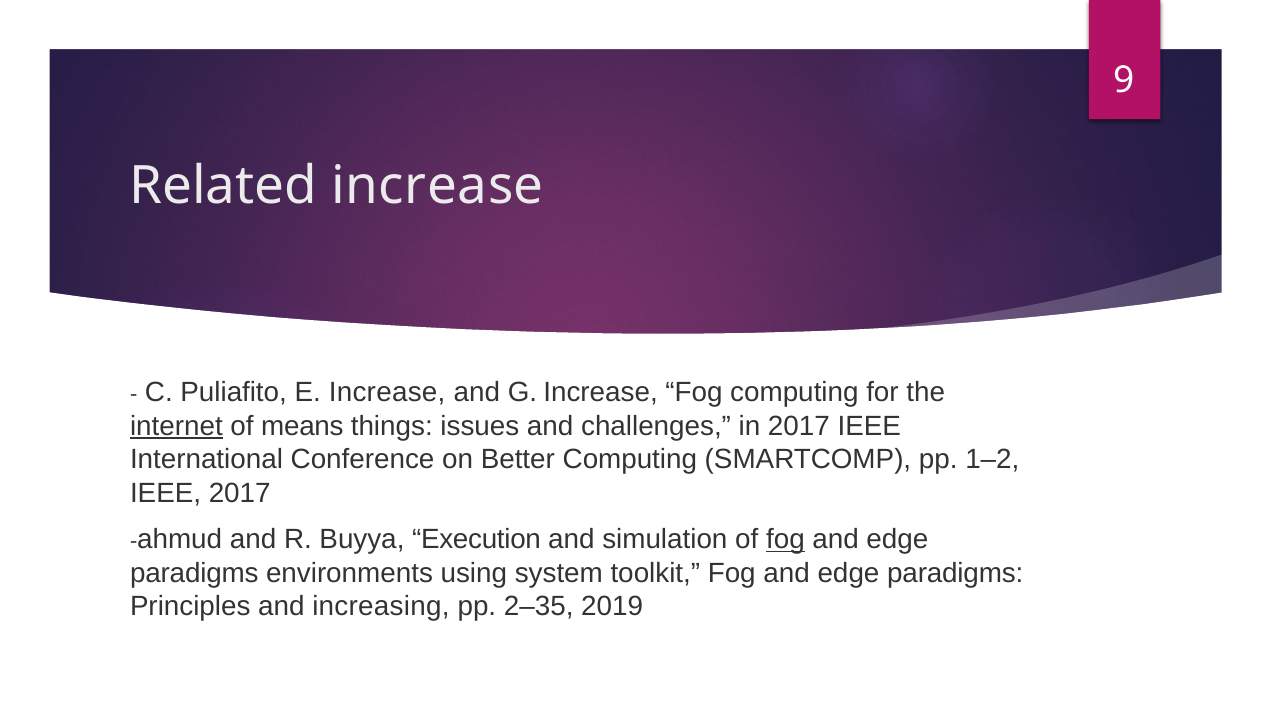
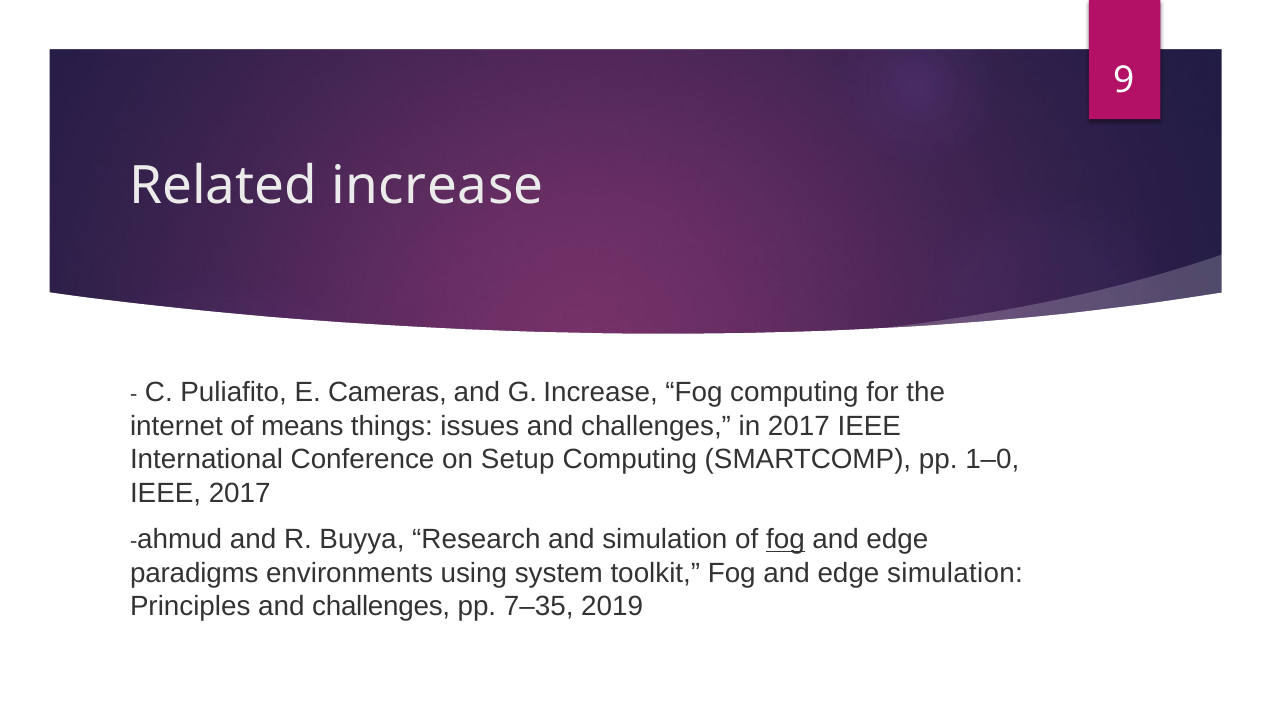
E Increase: Increase -> Cameras
internet underline: present -> none
Better: Better -> Setup
1–2: 1–2 -> 1–0
Execution: Execution -> Research
paradigms at (955, 573): paradigms -> simulation
Principles and increasing: increasing -> challenges
2–35: 2–35 -> 7–35
